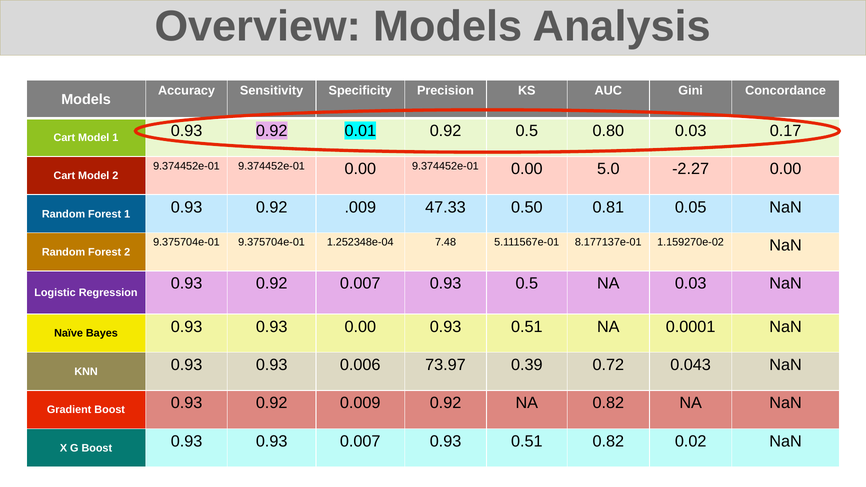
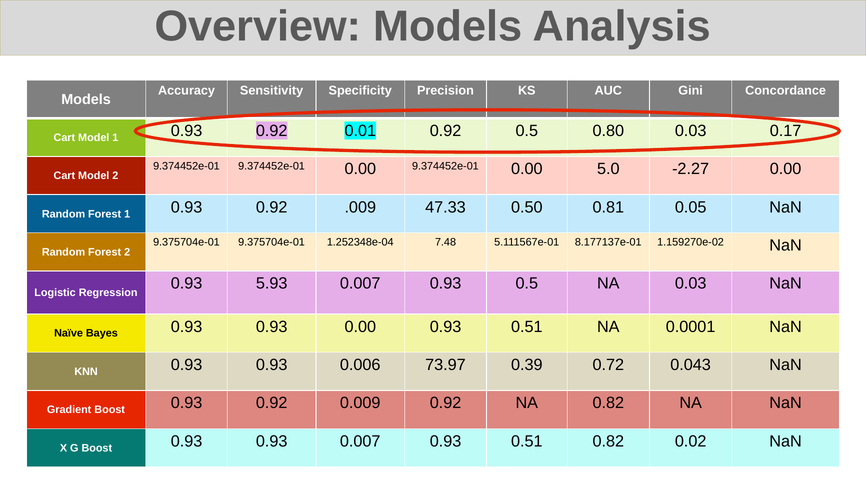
0.92 at (272, 284): 0.92 -> 5.93
